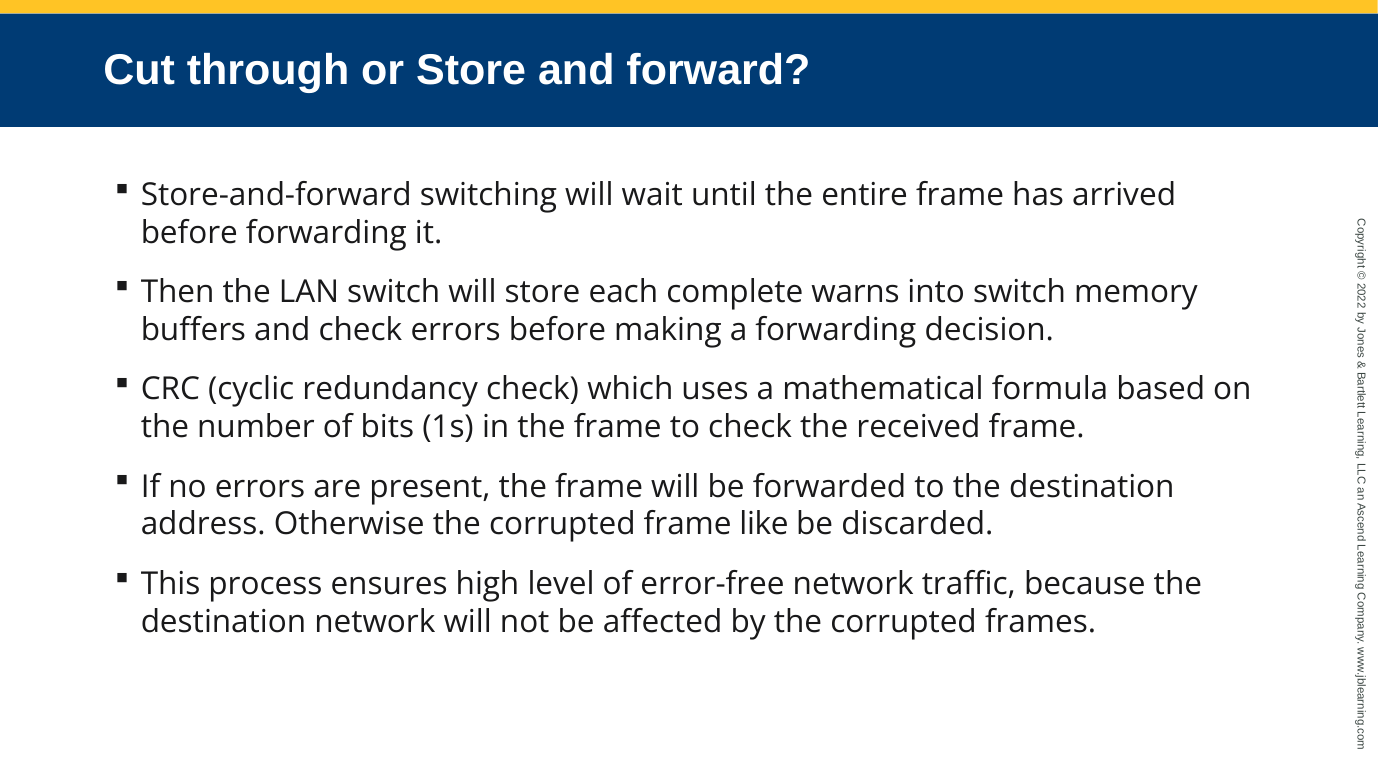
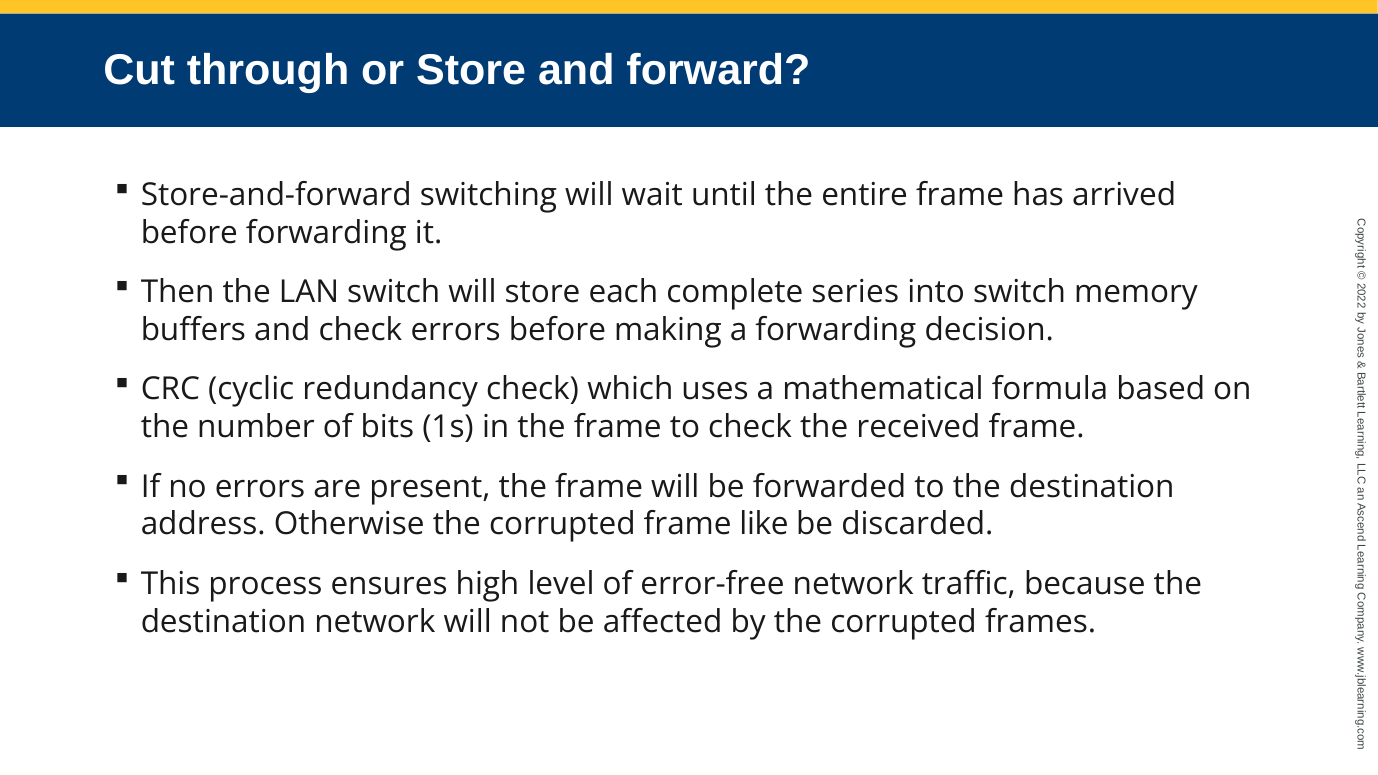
warns: warns -> series
